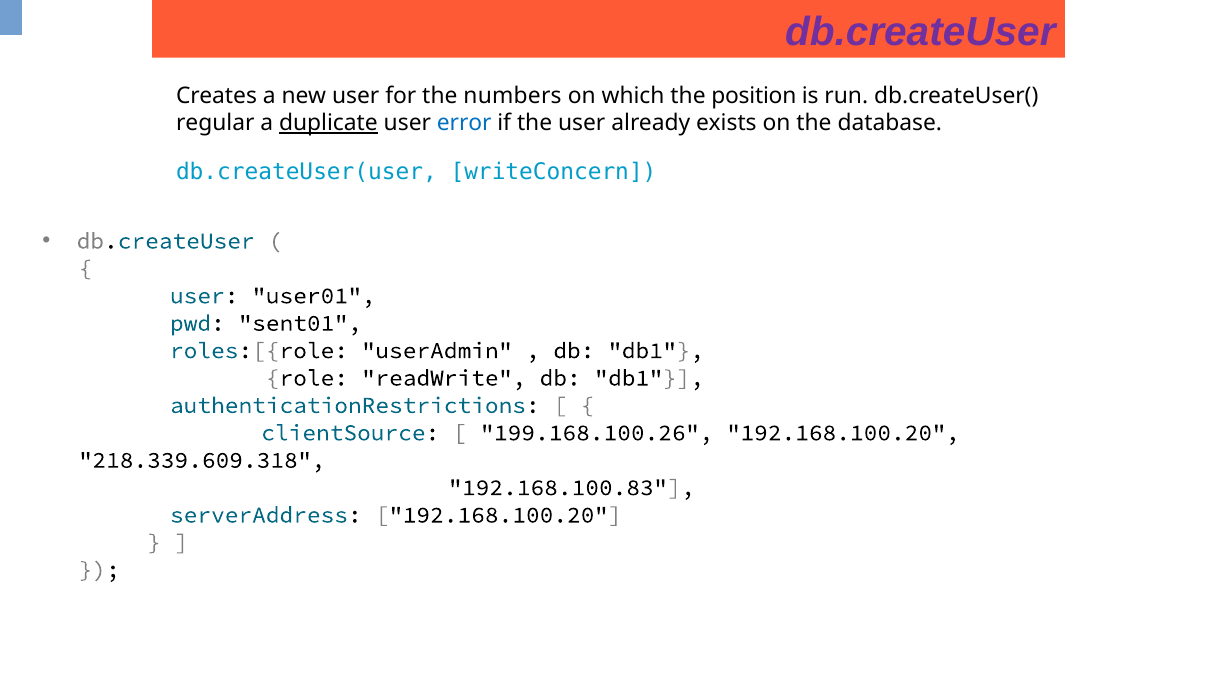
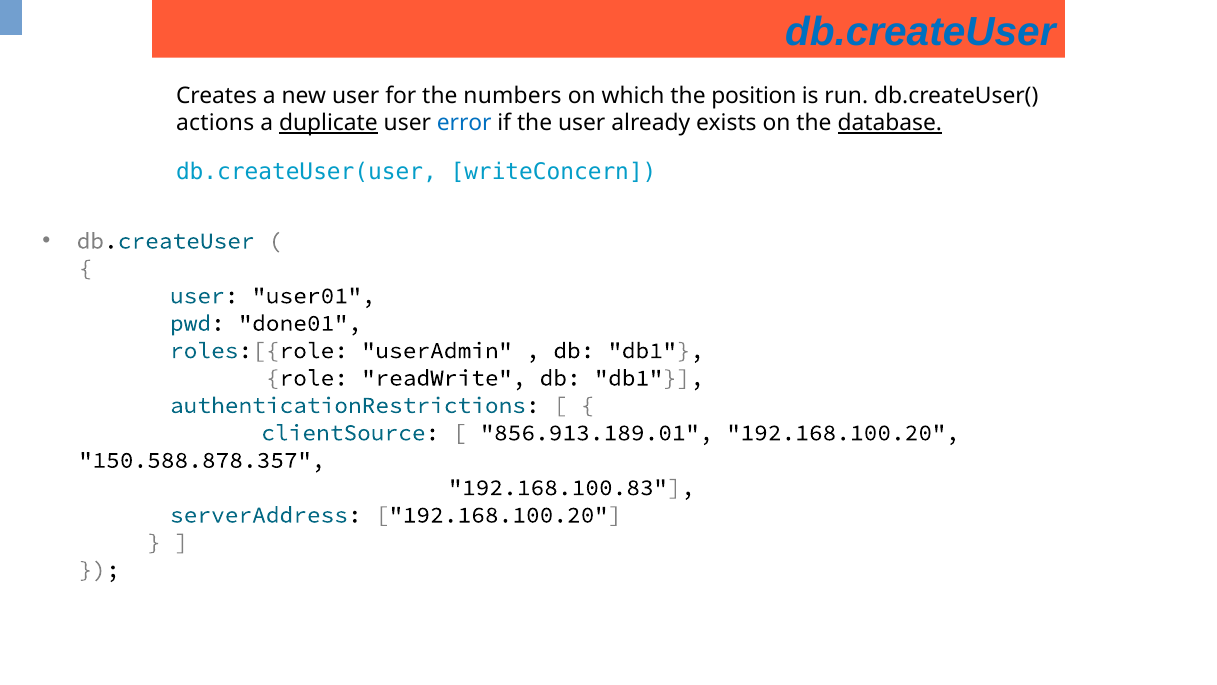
db.createUser at (920, 32) colour: purple -> blue
regular: regular -> actions
database underline: none -> present
sent01: sent01 -> done01
199.168.100.26: 199.168.100.26 -> 856.913.189.01
218.339.609.318: 218.339.609.318 -> 150.588.878.357
